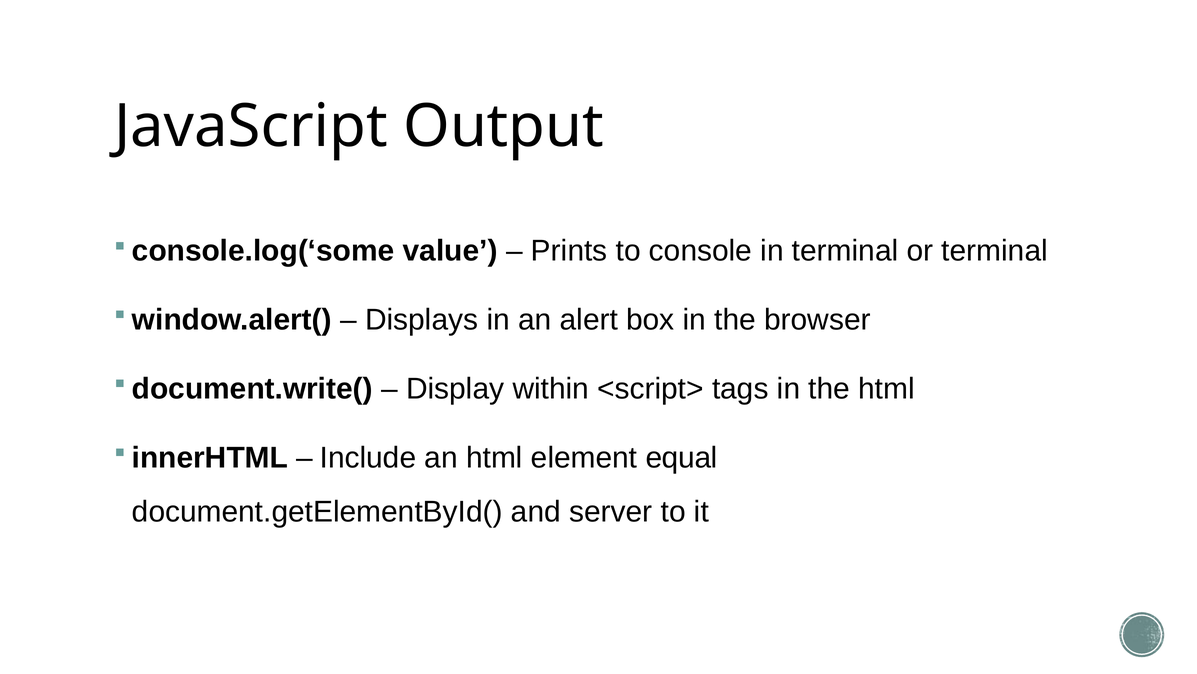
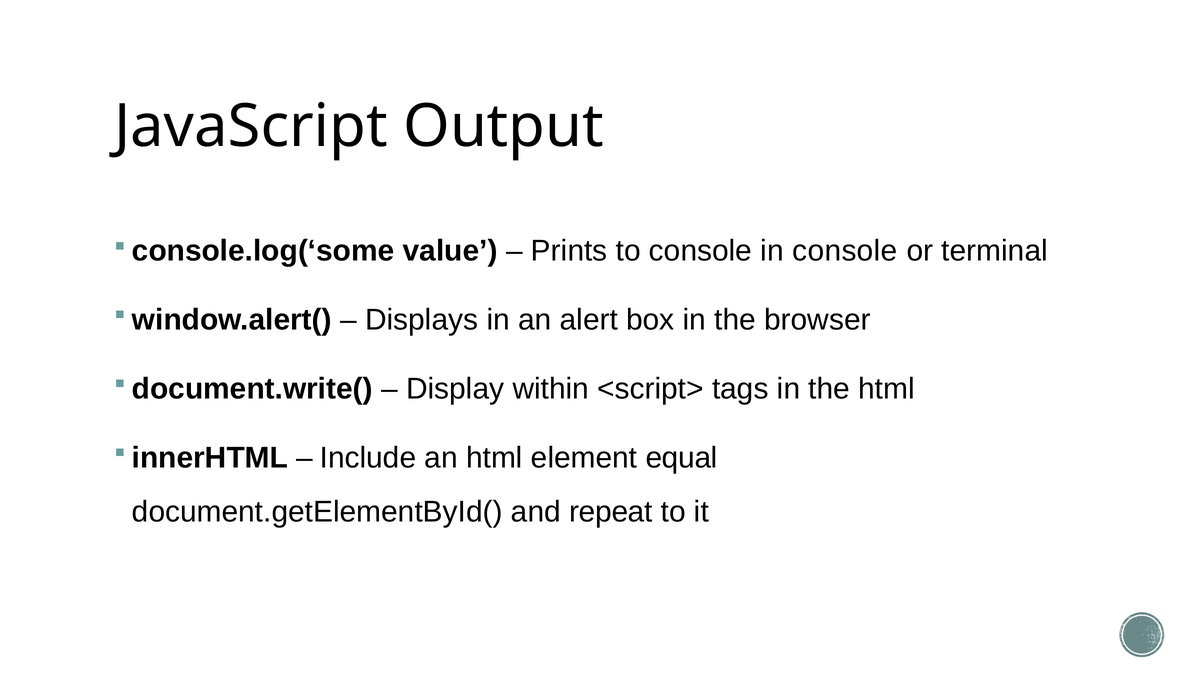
in terminal: terminal -> console
server: server -> repeat
